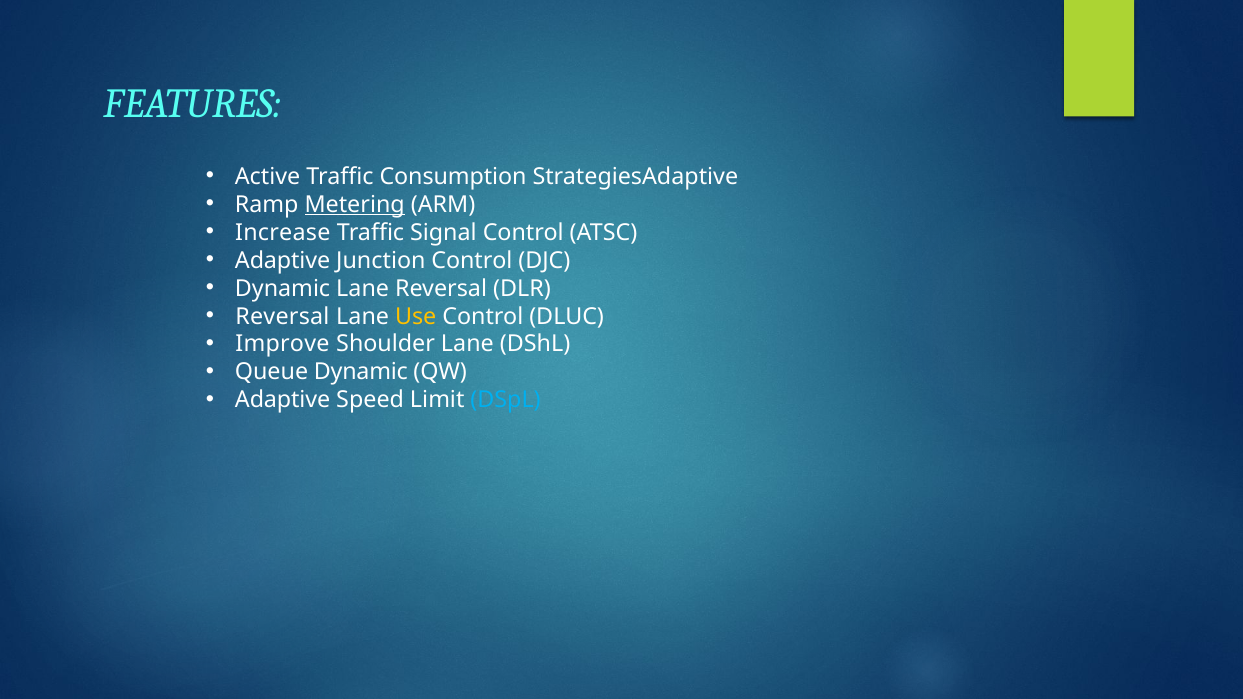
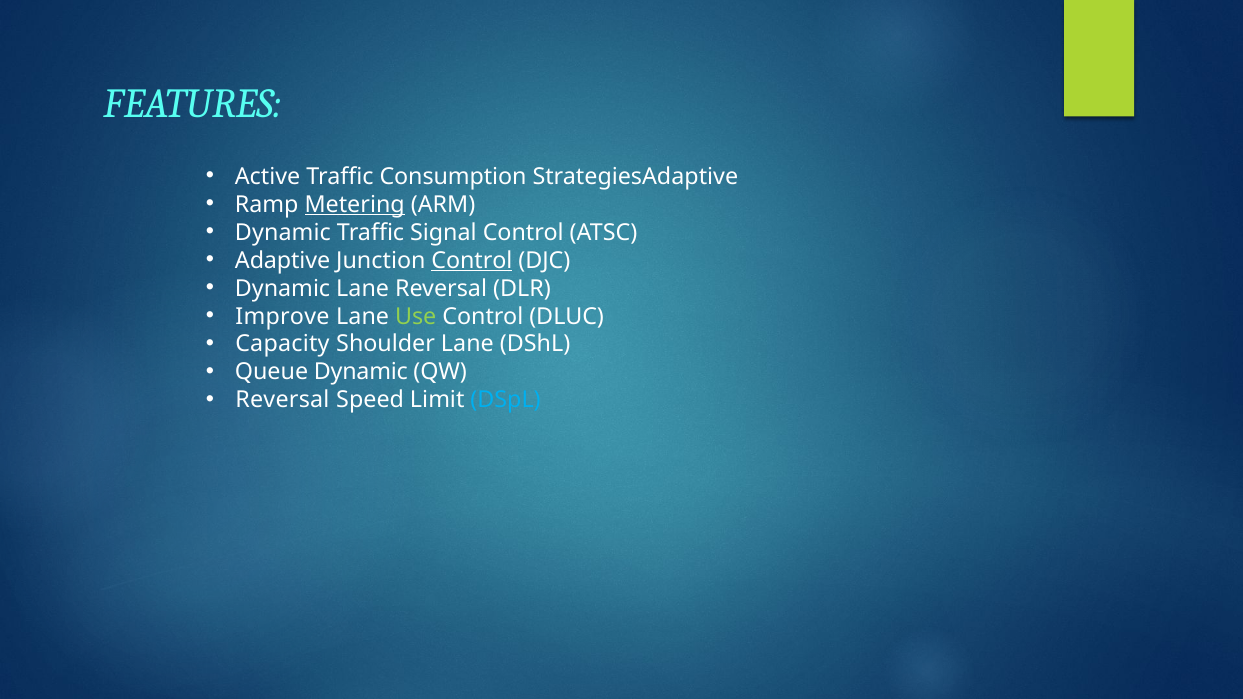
Increase at (283, 233): Increase -> Dynamic
Control at (472, 260) underline: none -> present
Reversal at (282, 316): Reversal -> Improve
Use colour: yellow -> light green
Improve: Improve -> Capacity
Adaptive at (283, 400): Adaptive -> Reversal
